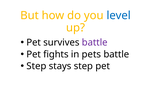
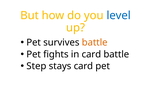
battle at (95, 42) colour: purple -> orange
in pets: pets -> card
stays step: step -> card
